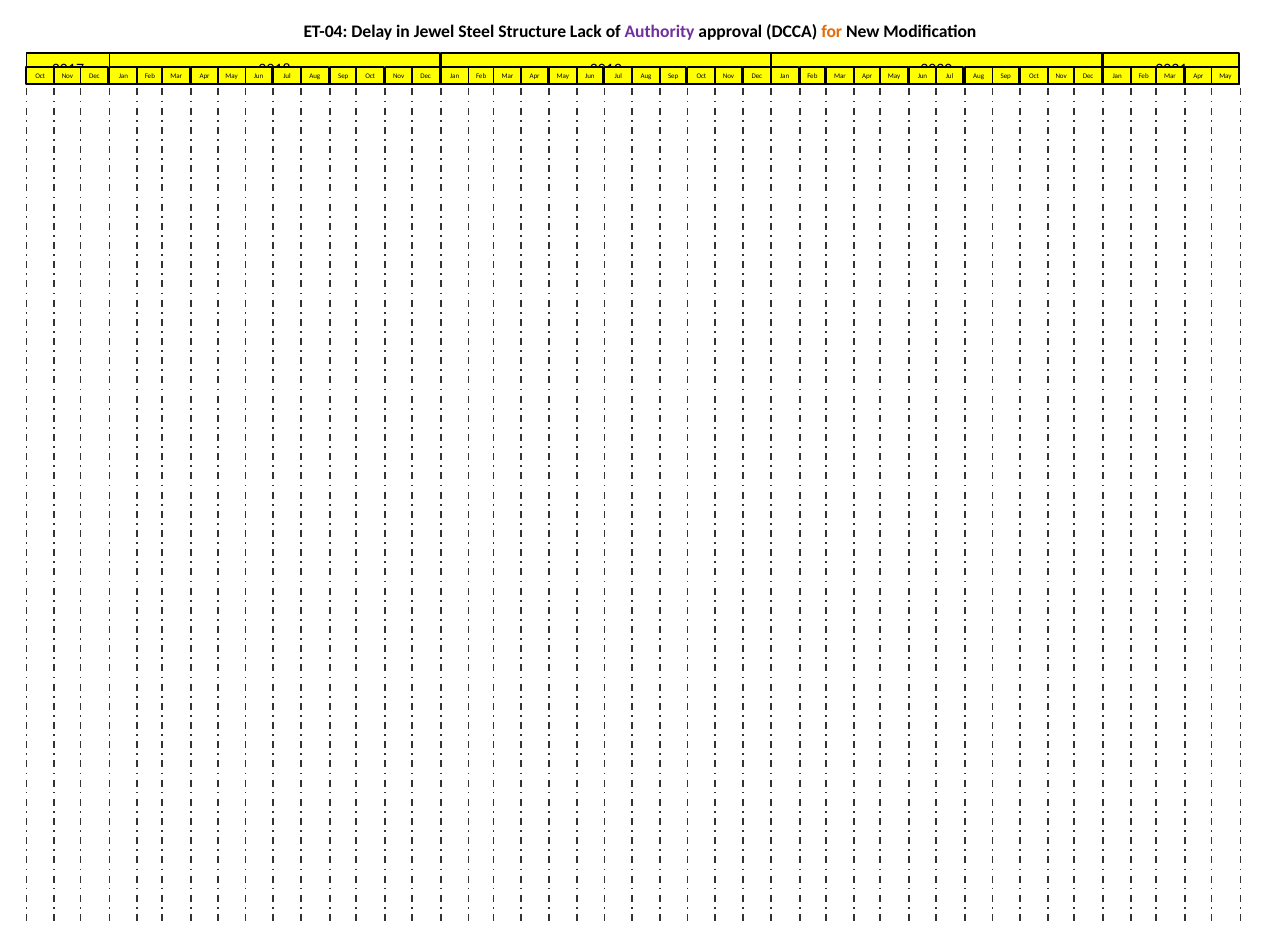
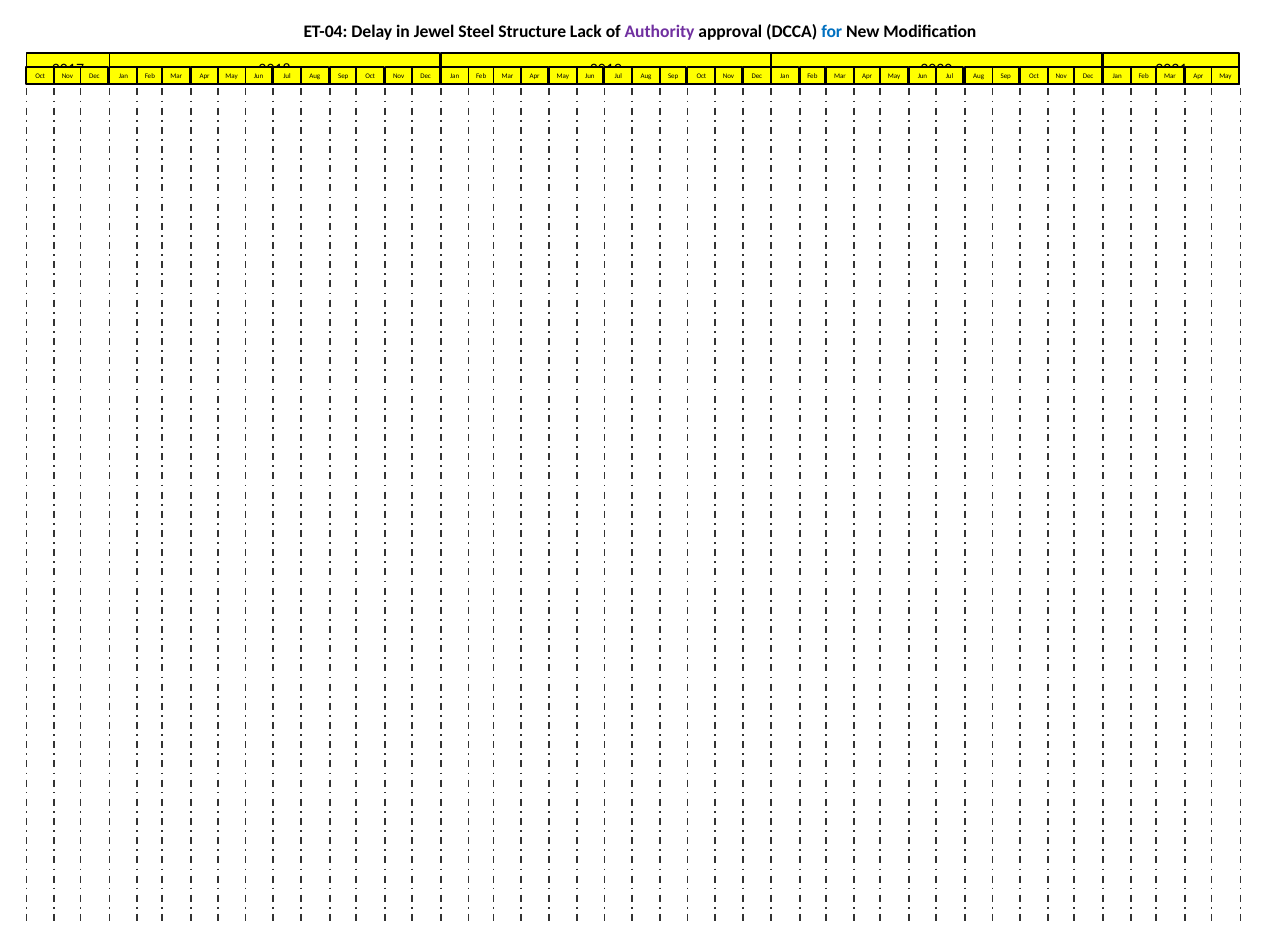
for colour: orange -> blue
